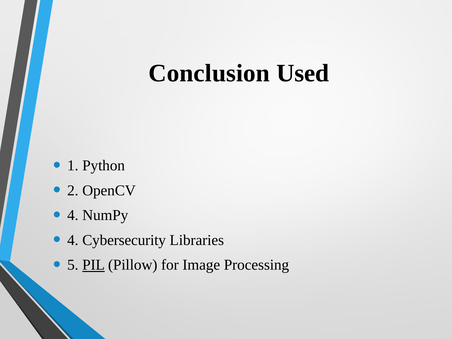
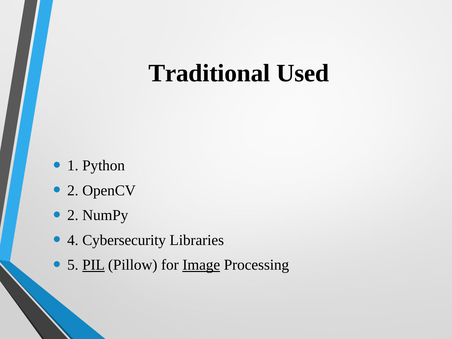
Conclusion: Conclusion -> Traditional
4 at (73, 215): 4 -> 2
Image underline: none -> present
